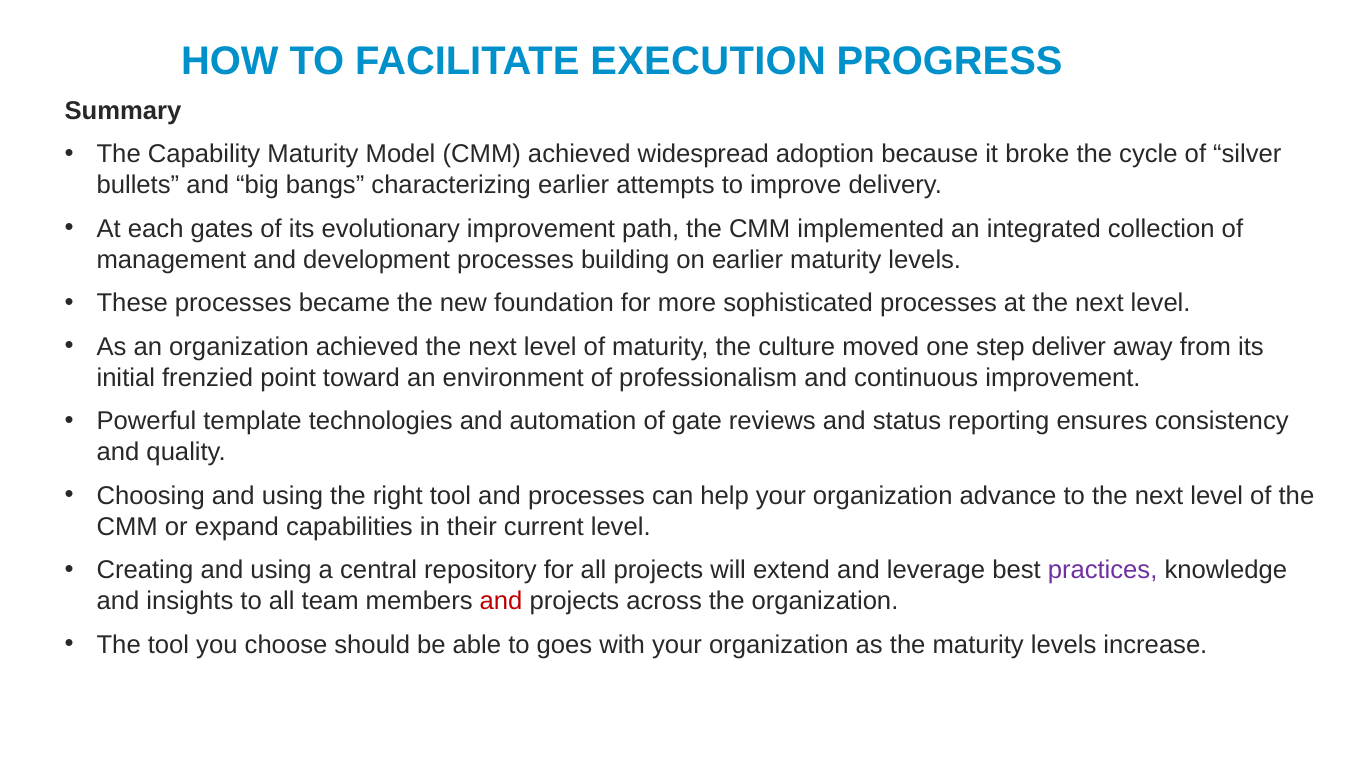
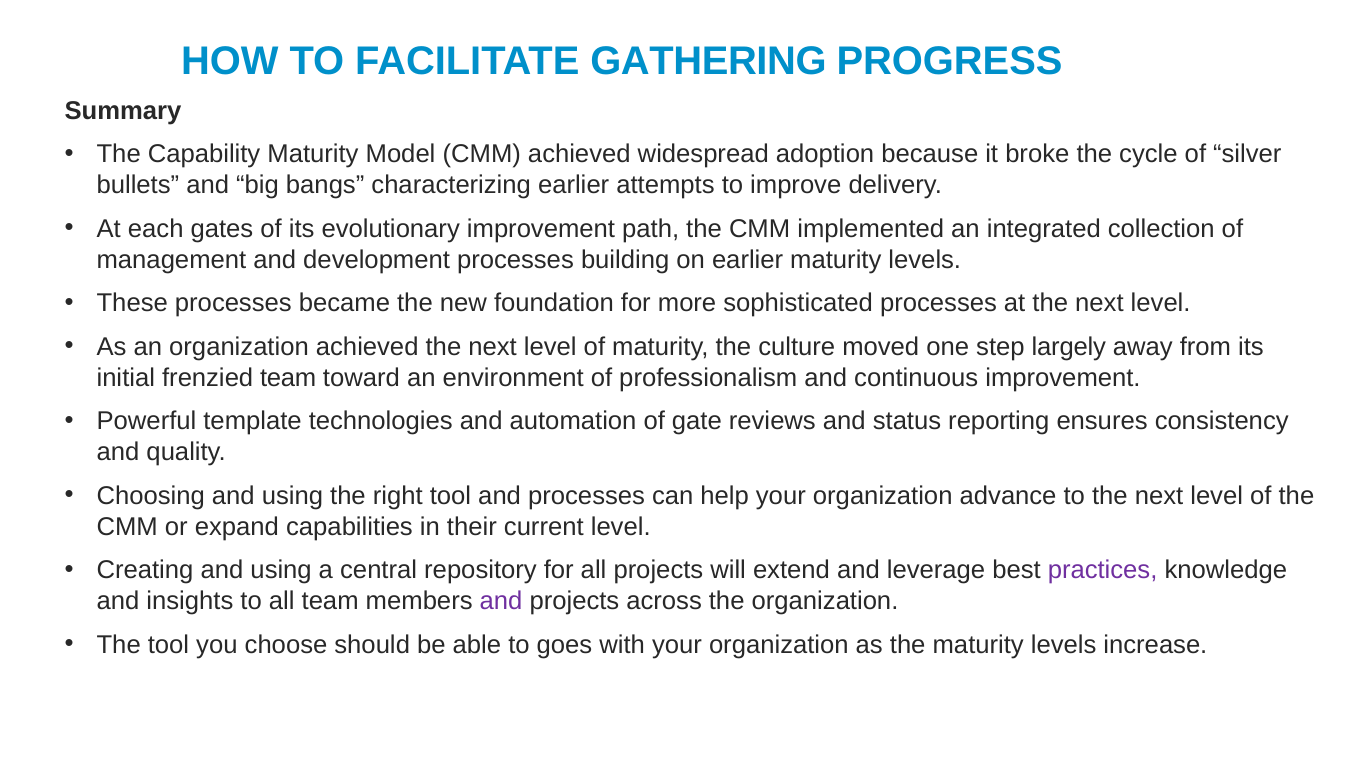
EXECUTION: EXECUTION -> GATHERING
deliver: deliver -> largely
frenzied point: point -> team
and at (501, 601) colour: red -> purple
